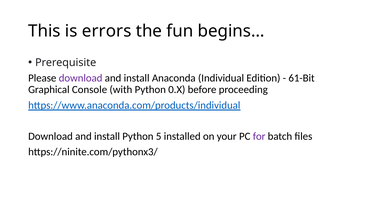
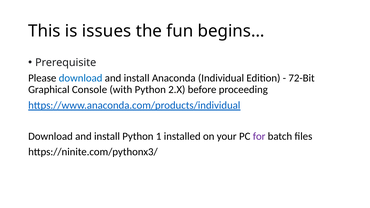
errors: errors -> issues
download at (81, 78) colour: purple -> blue
61-Bit: 61-Bit -> 72-Bit
0.X: 0.X -> 2.X
5: 5 -> 1
